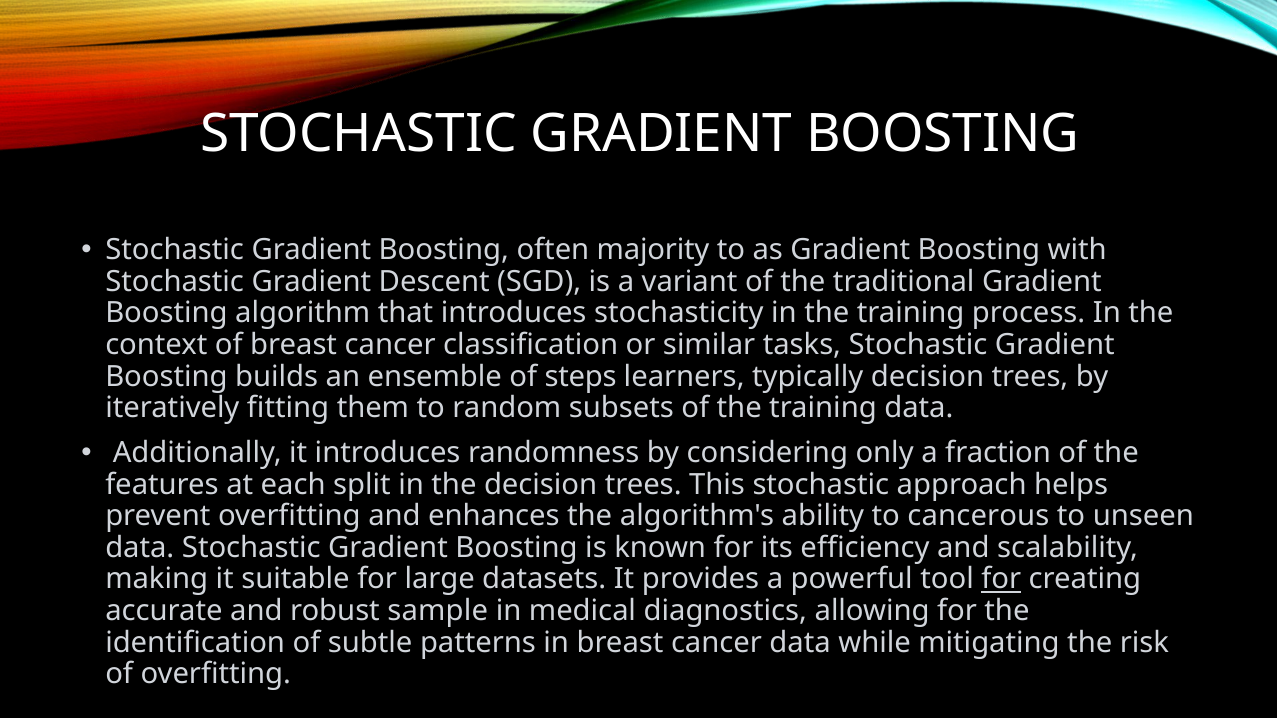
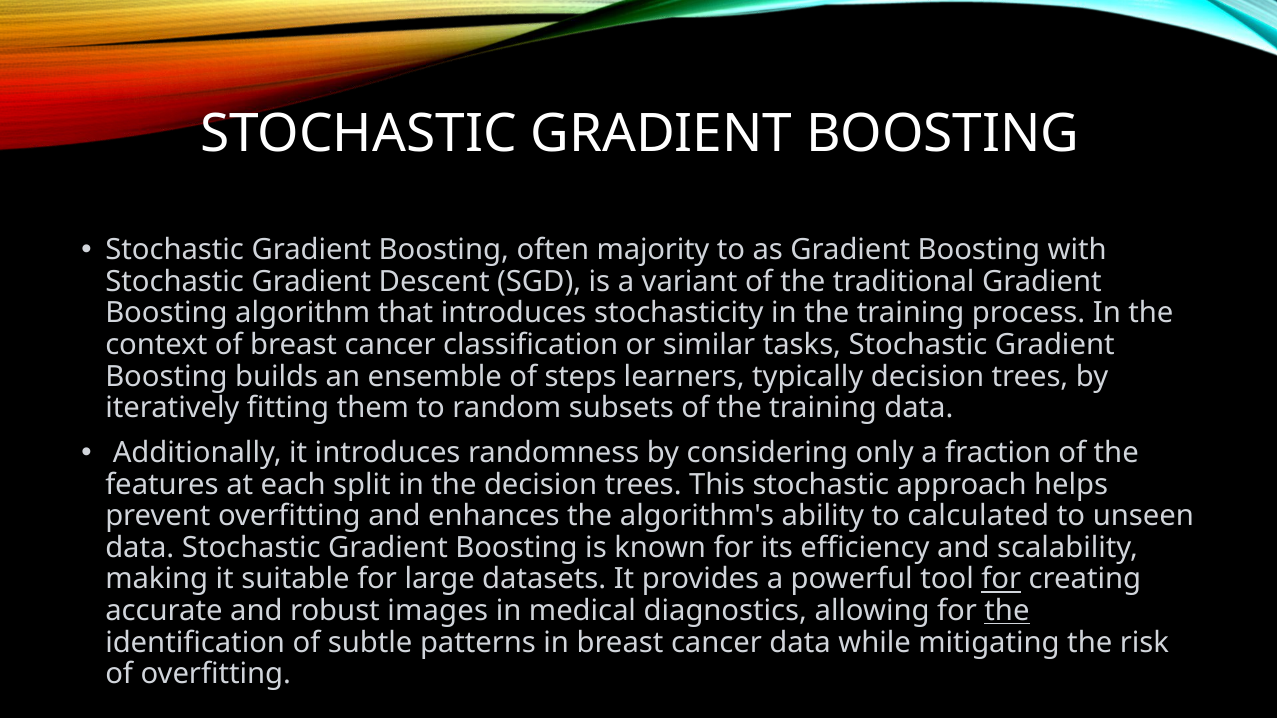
cancerous: cancerous -> calculated
sample: sample -> images
the at (1007, 611) underline: none -> present
